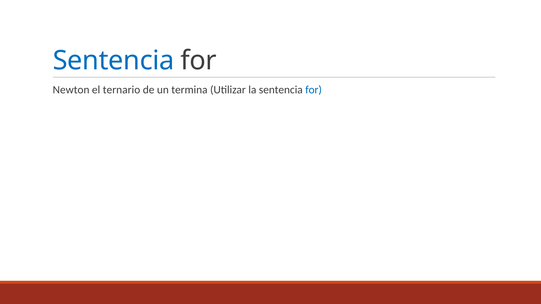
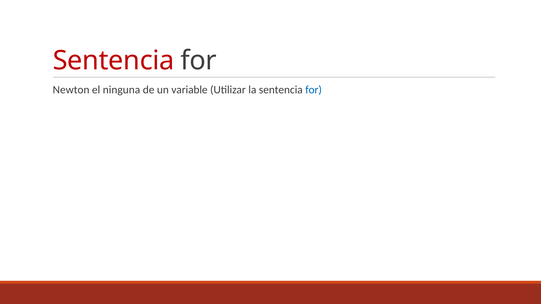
Sentencia at (114, 61) colour: blue -> red
ternario: ternario -> ninguna
termina: termina -> variable
